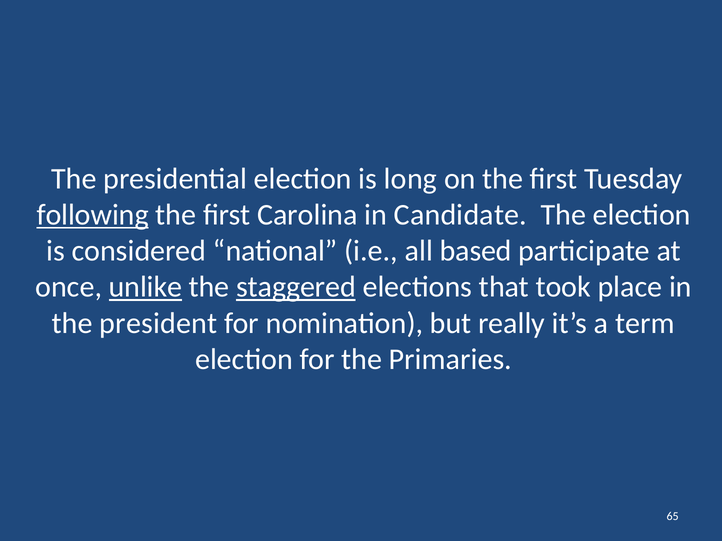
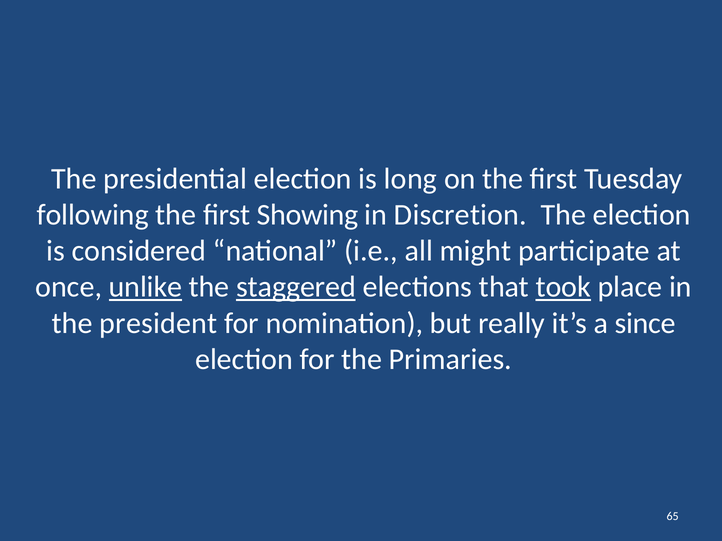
following underline: present -> none
Carolina: Carolina -> Showing
Candidate: Candidate -> Discretion
based: based -> might
took underline: none -> present
term: term -> since
